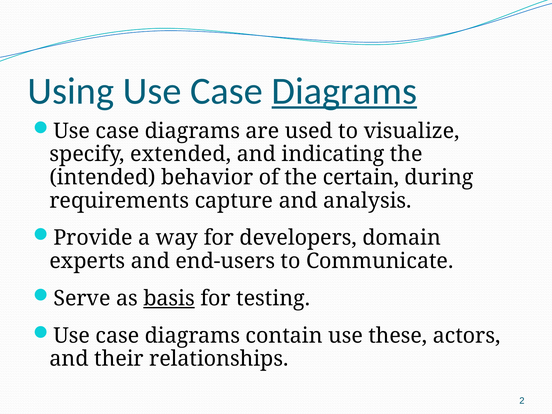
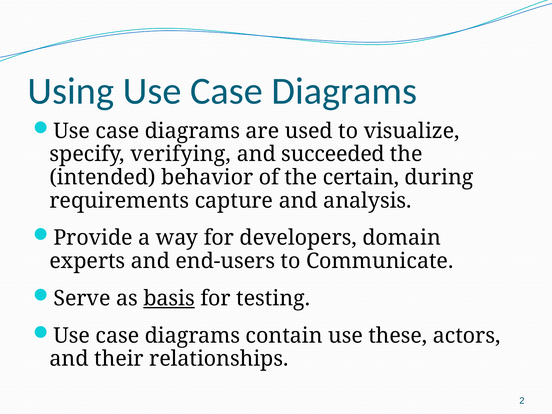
Diagrams at (344, 91) underline: present -> none
extended: extended -> verifying
indicating: indicating -> succeeded
